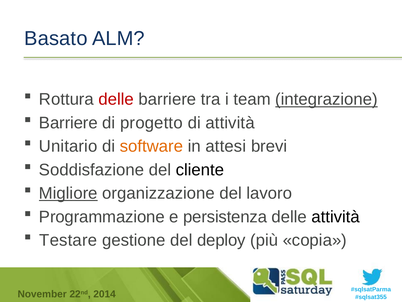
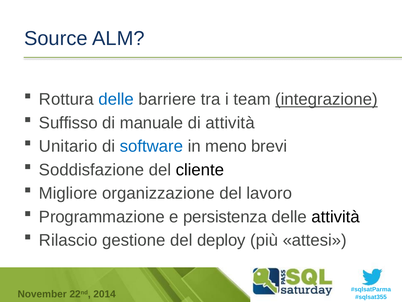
Basato: Basato -> Source
delle at (116, 99) colour: red -> blue
Barriere at (68, 123): Barriere -> Suffisso
progetto: progetto -> manuale
software colour: orange -> blue
attesi: attesi -> meno
Migliore underline: present -> none
Testare: Testare -> Rilascio
copia: copia -> attesi
